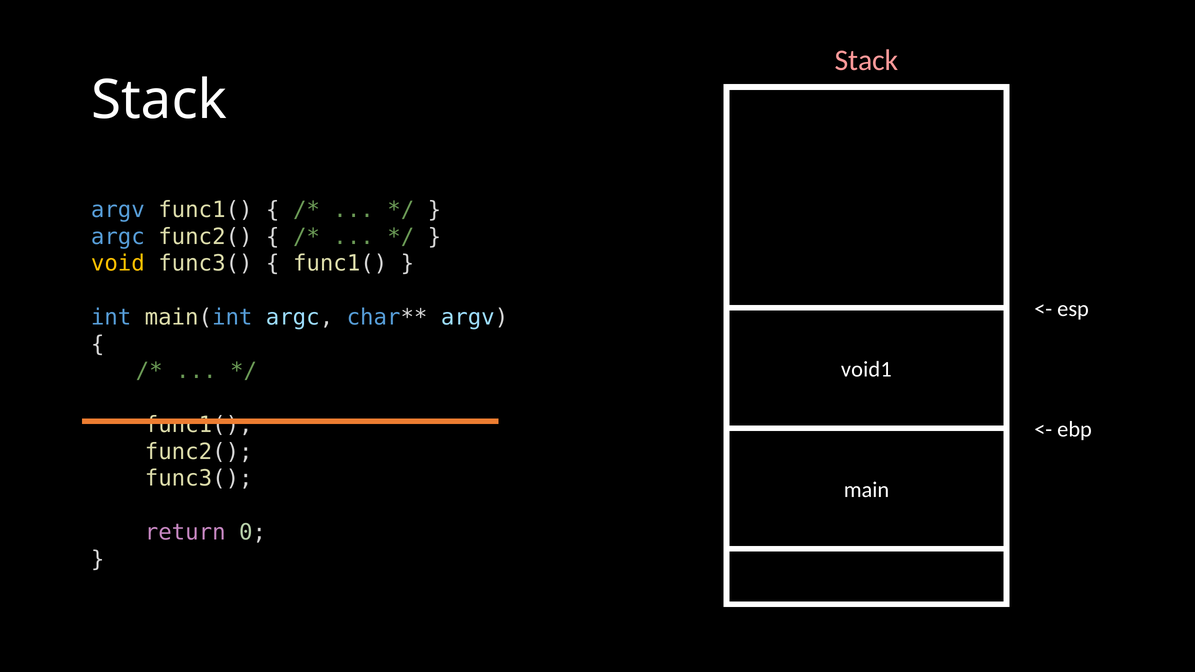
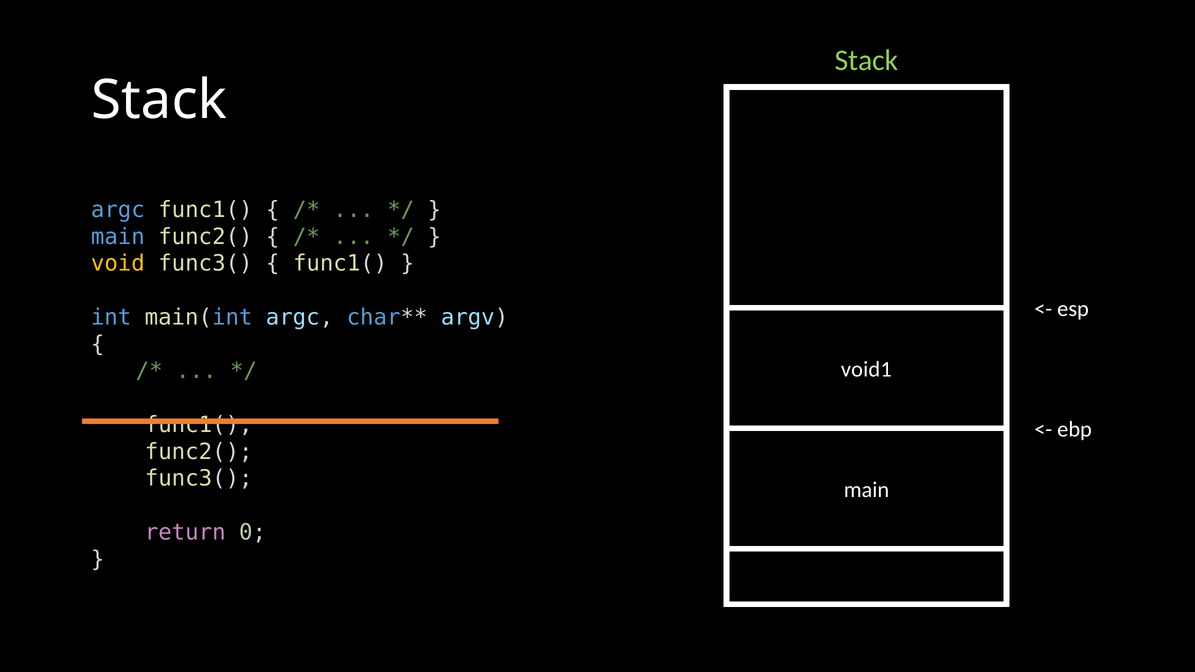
Stack at (866, 60) colour: pink -> light green
argv at (118, 210): argv -> argc
argc at (118, 237): argc -> main
